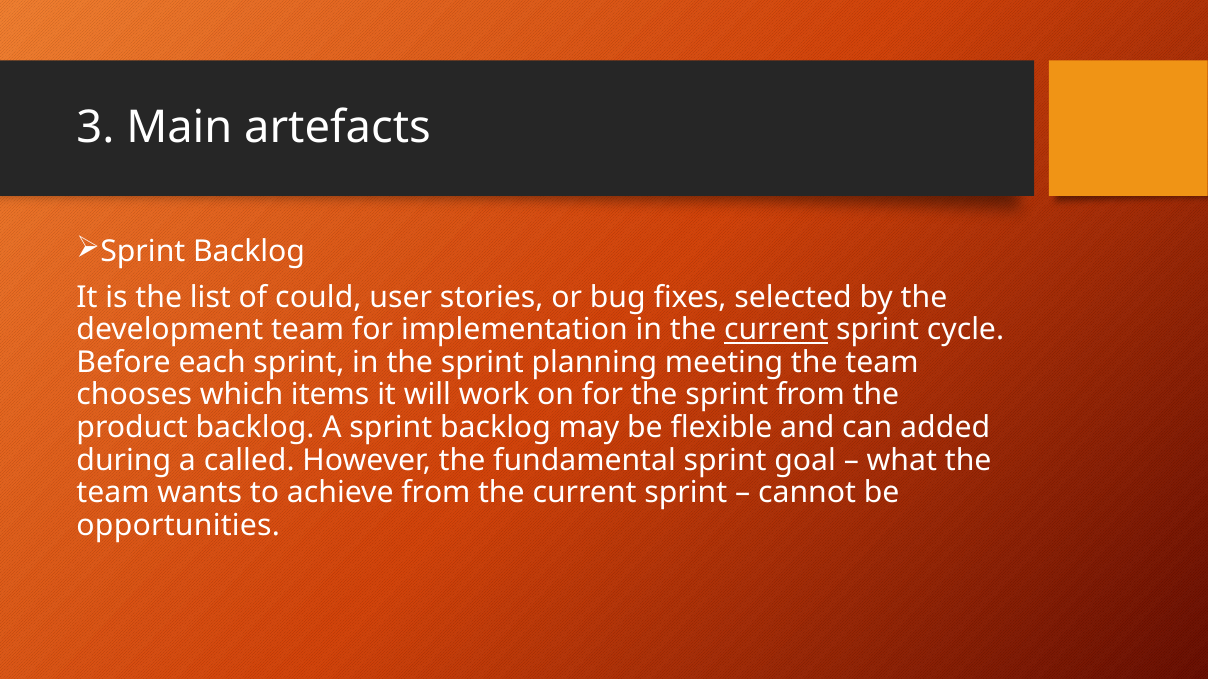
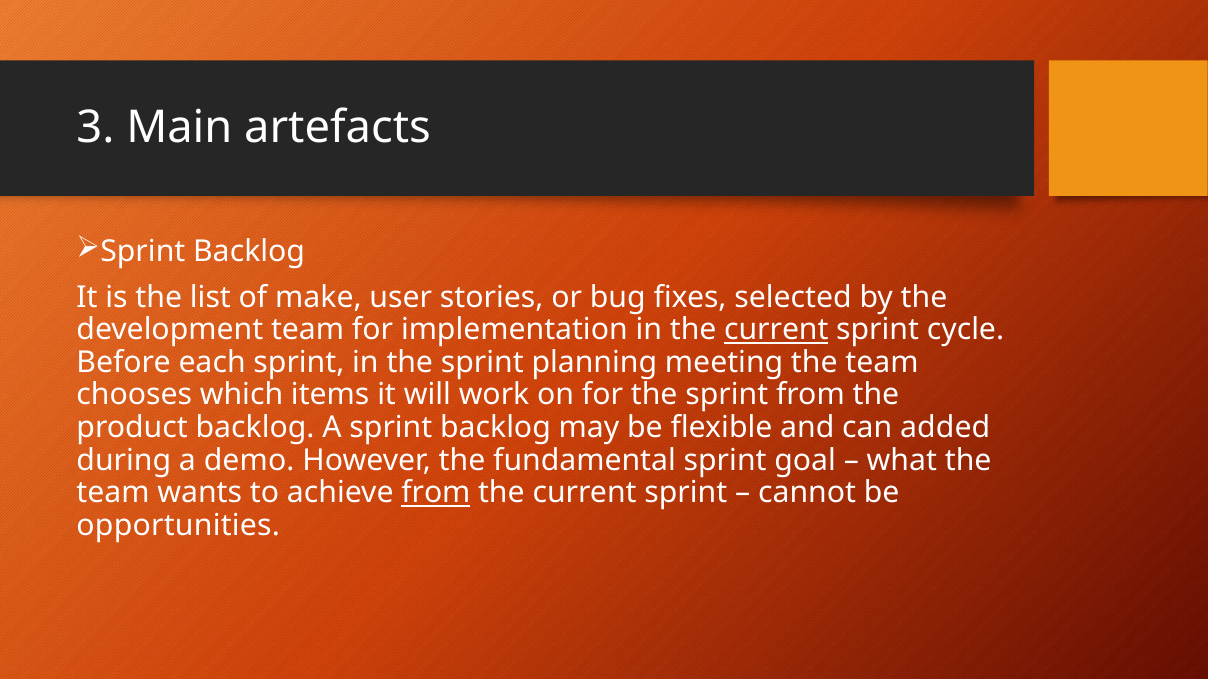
could: could -> make
called: called -> demo
from at (436, 493) underline: none -> present
